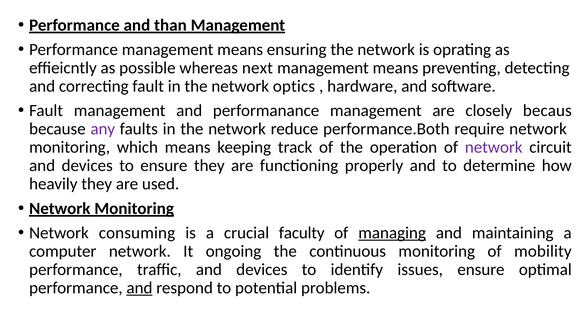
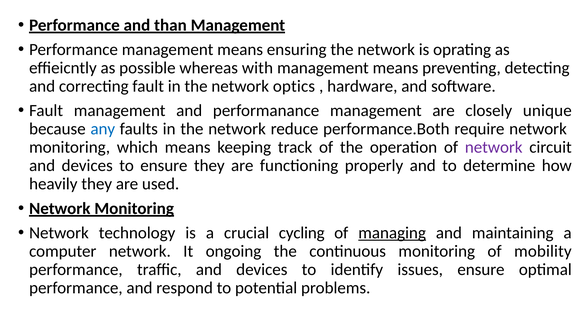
next: next -> with
becaus: becaus -> unique
any colour: purple -> blue
consuming: consuming -> technology
faculty: faculty -> cycling
and at (139, 288) underline: present -> none
